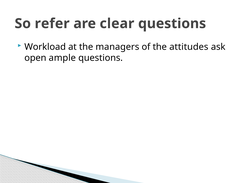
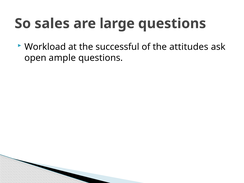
refer: refer -> sales
clear: clear -> large
managers: managers -> successful
